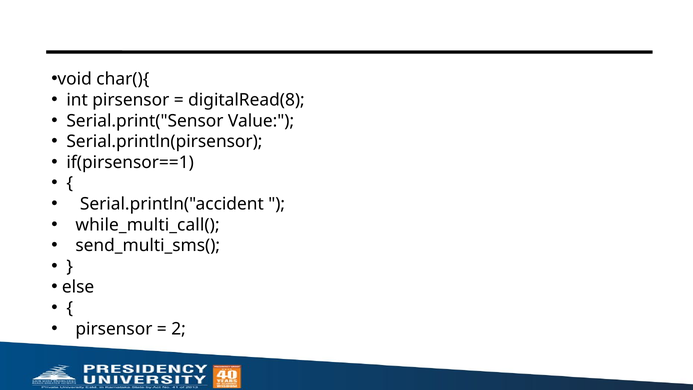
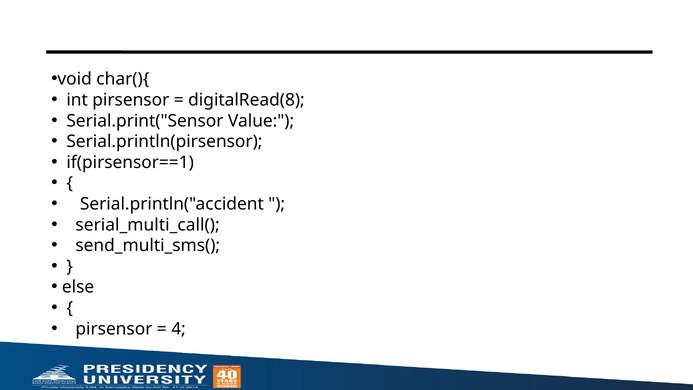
while_multi_call(: while_multi_call( -> serial_multi_call(
2: 2 -> 4
